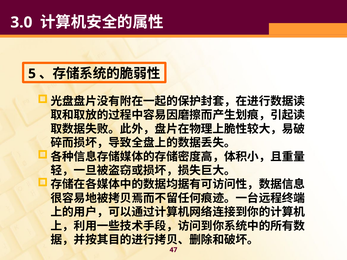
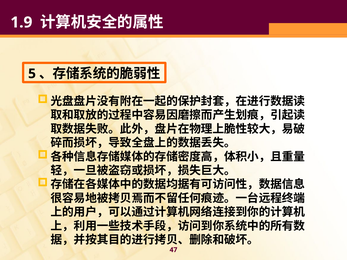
3.0: 3.0 -> 1.9
